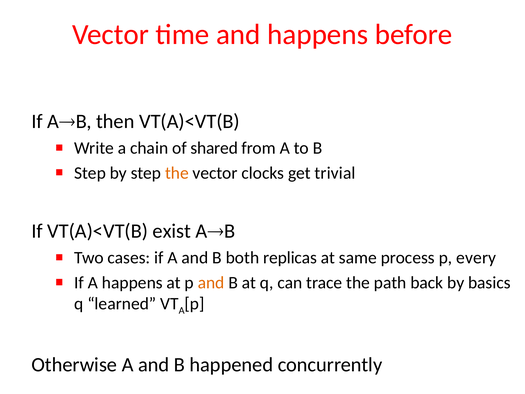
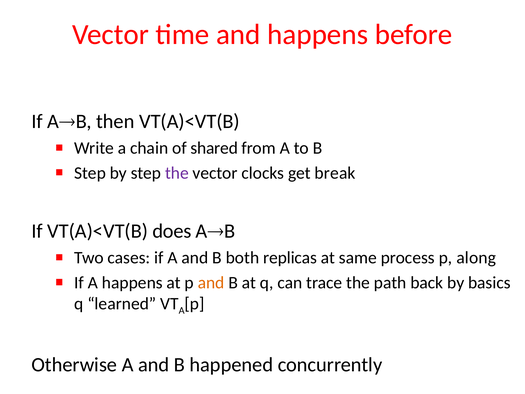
the at (177, 173) colour: orange -> purple
trivial: trivial -> break
exist: exist -> does
every: every -> along
